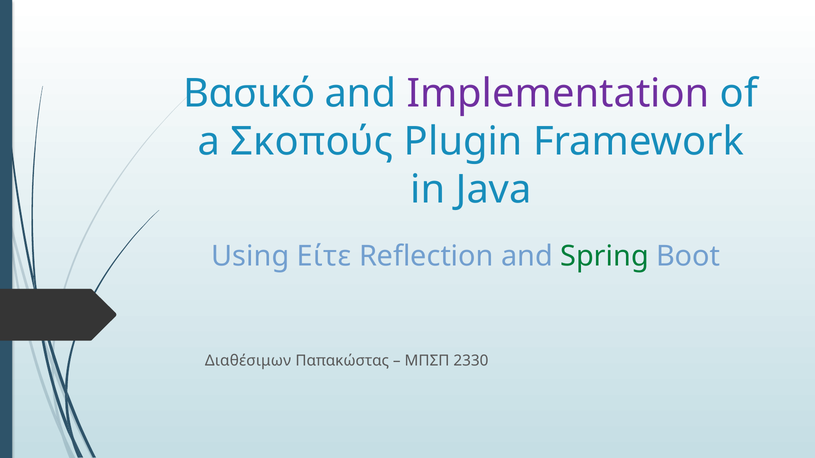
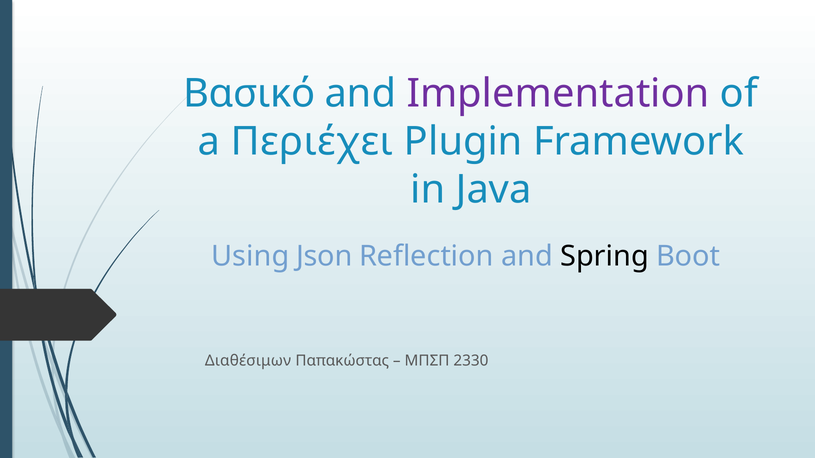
Σκοπούς: Σκοπούς -> Περιέχει
Είτε: Είτε -> Json
Spring colour: green -> black
